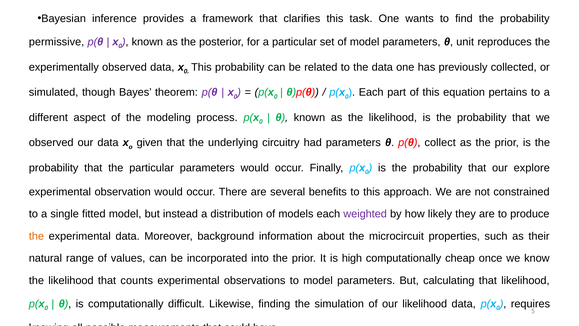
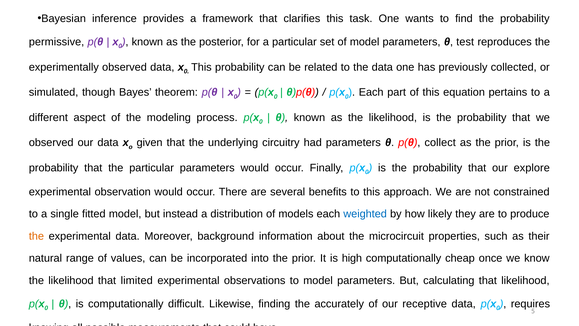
unit: unit -> test
weighted colour: purple -> blue
counts: counts -> limited
simulation: simulation -> accurately
our likelihood: likelihood -> receptive
